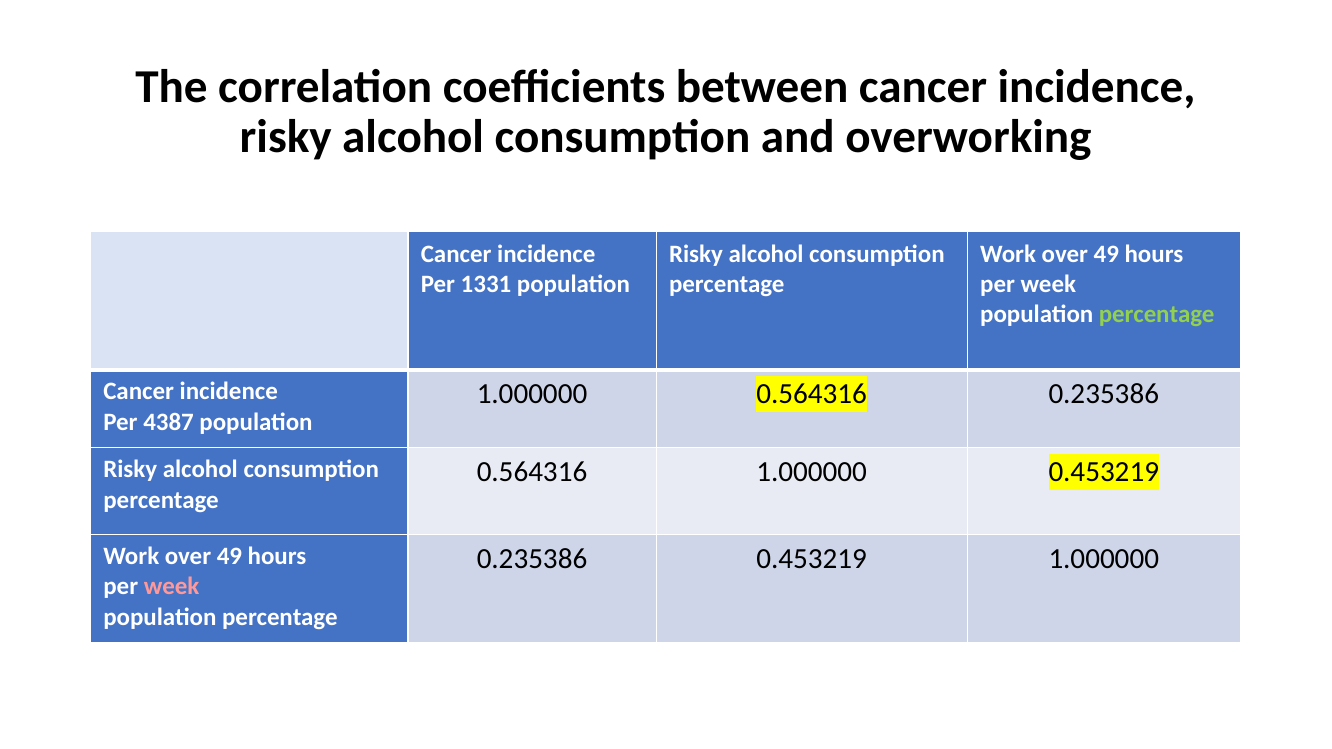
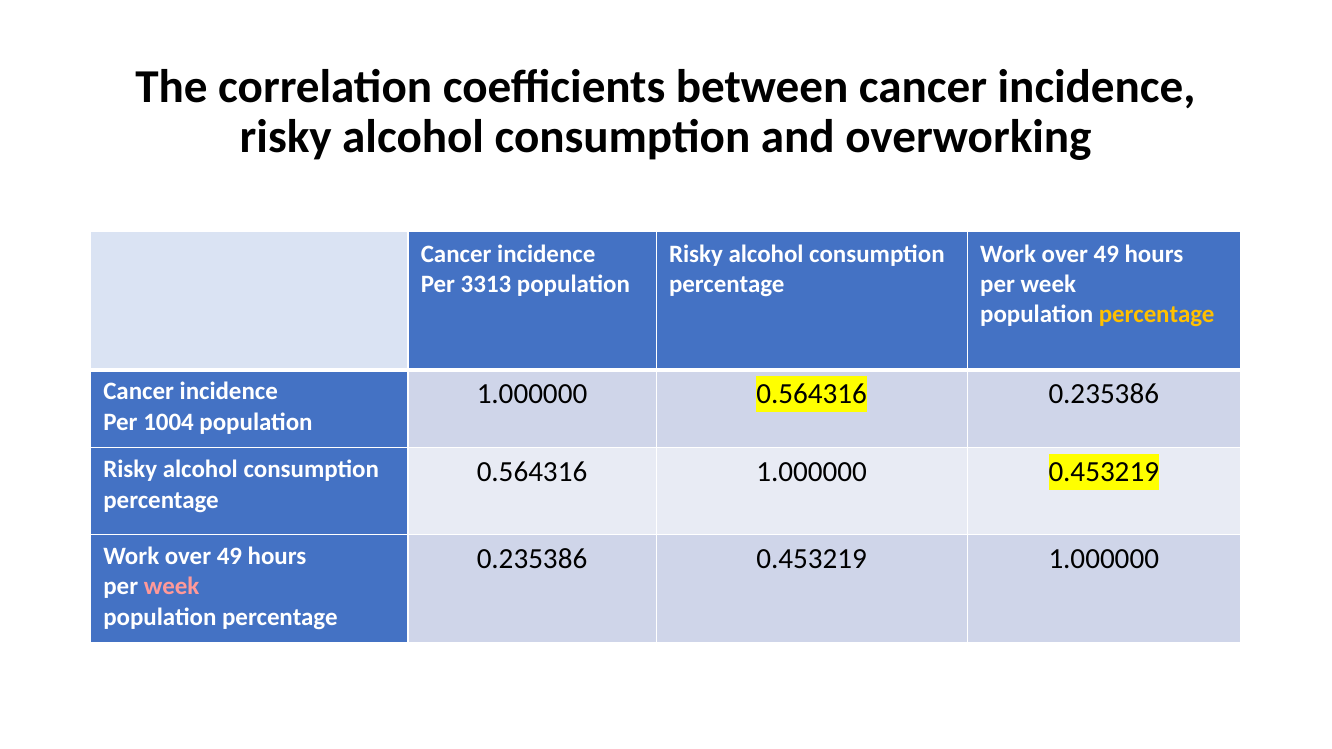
1331: 1331 -> 3313
percentage at (1157, 315) colour: light green -> yellow
4387: 4387 -> 1004
